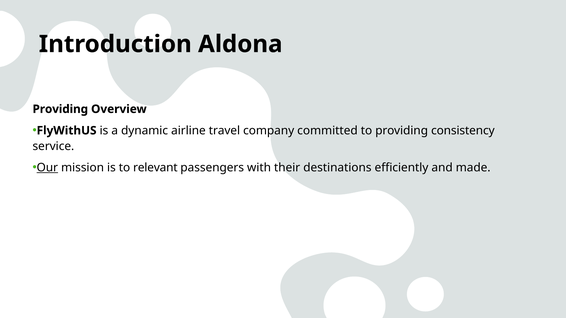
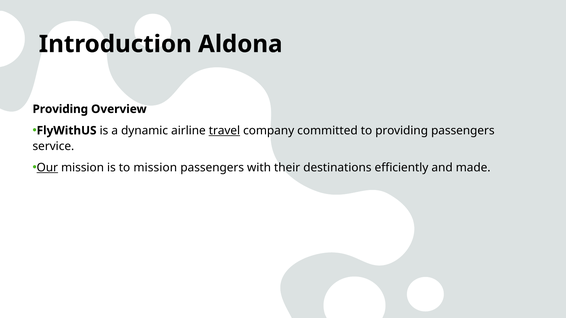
travel underline: none -> present
providing consistency: consistency -> passengers
to relevant: relevant -> mission
